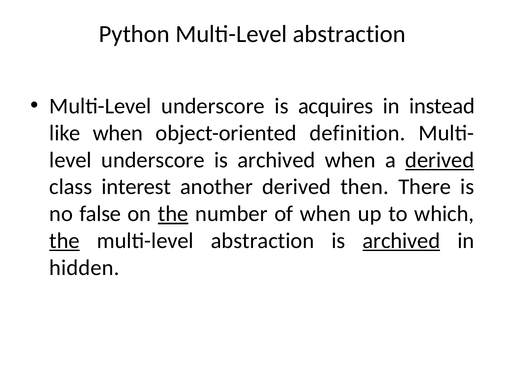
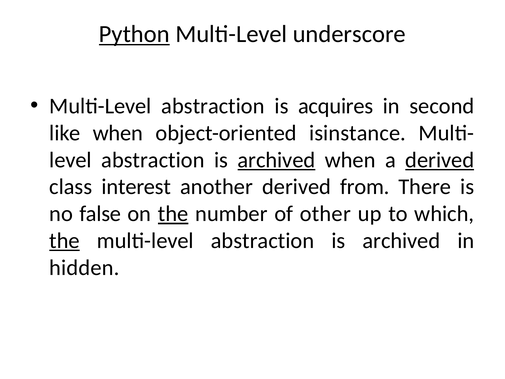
Python underline: none -> present
abstraction at (349, 34): abstraction -> underscore
underscore at (213, 106): underscore -> abstraction
instead: instead -> second
definition: definition -> isinstance
underscore at (153, 160): underscore -> abstraction
archived at (276, 160) underline: none -> present
then: then -> from
of when: when -> other
archived at (401, 241) underline: present -> none
